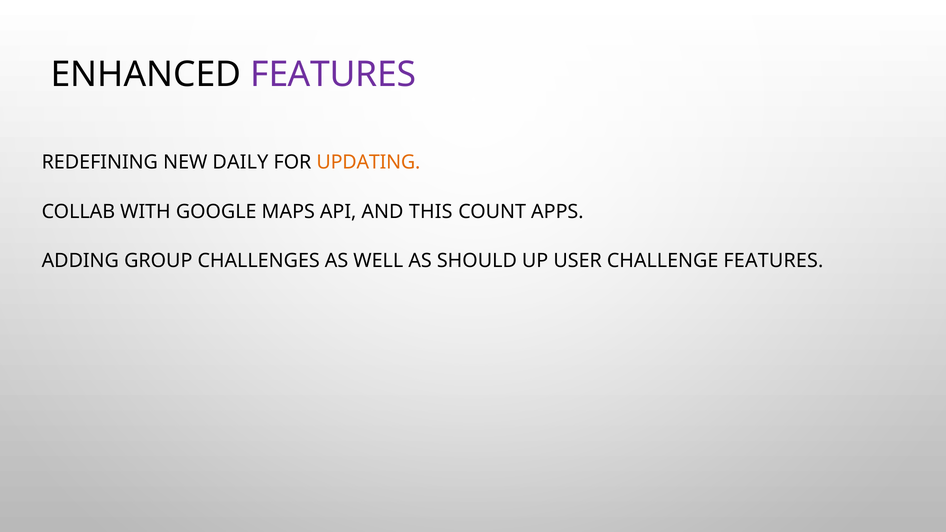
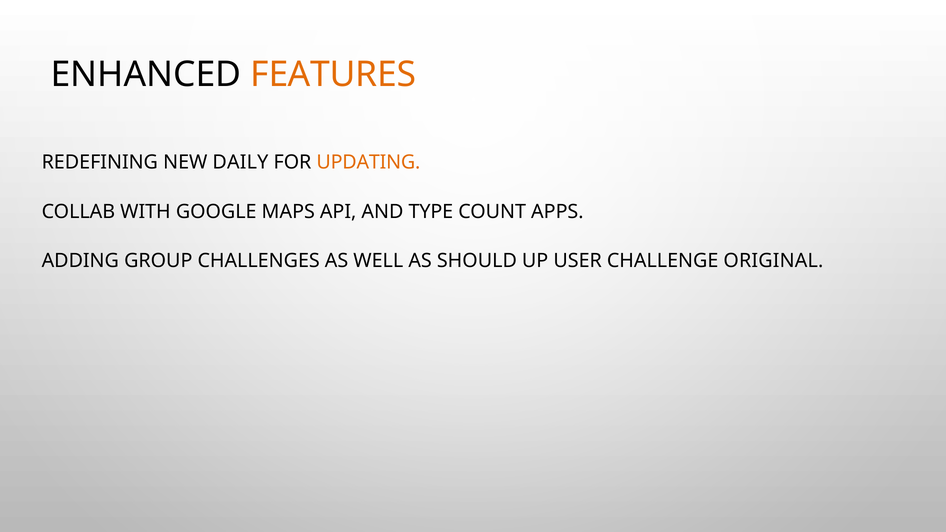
FEATURES at (333, 74) colour: purple -> orange
THIS: THIS -> TYPE
CHALLENGE FEATURES: FEATURES -> ORIGINAL
